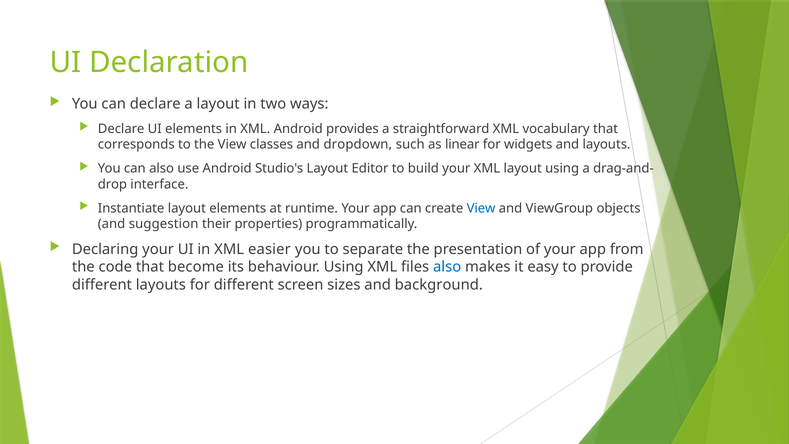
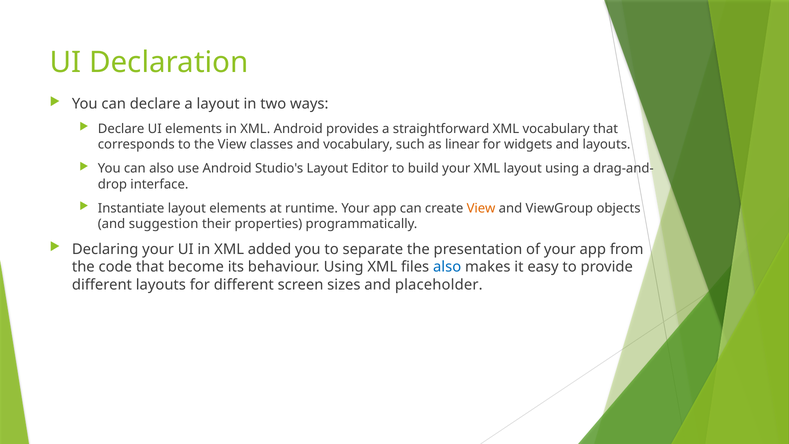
and dropdown: dropdown -> vocabulary
View at (481, 208) colour: blue -> orange
easier: easier -> added
background: background -> placeholder
